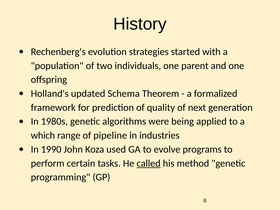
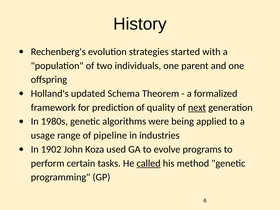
next underline: none -> present
which: which -> usage
1990: 1990 -> 1902
